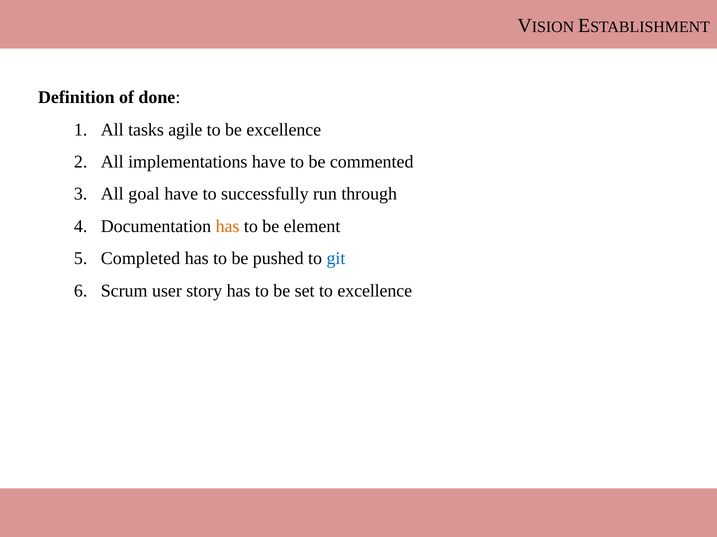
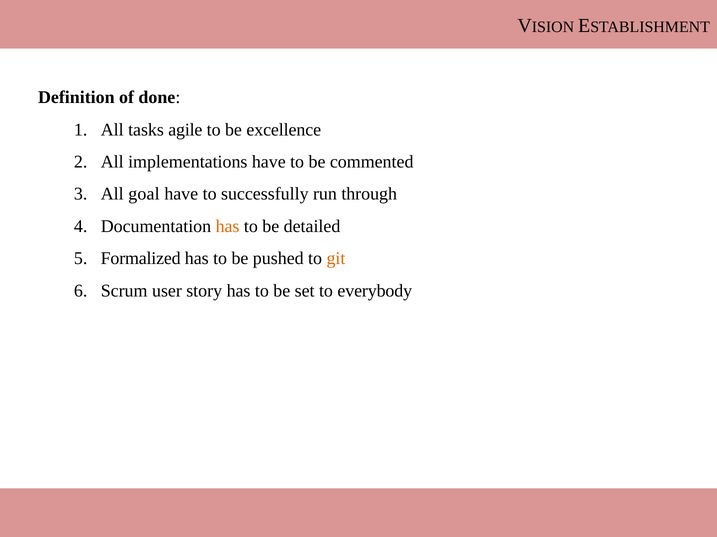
element: element -> detailed
Completed: Completed -> Formalized
git colour: blue -> orange
to excellence: excellence -> everybody
